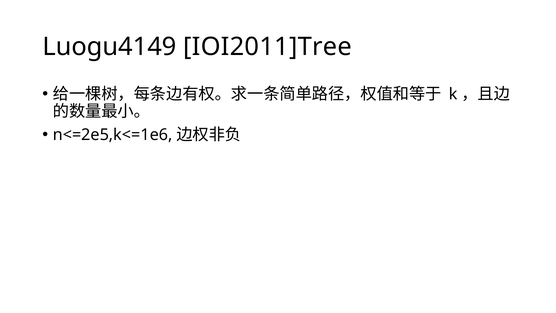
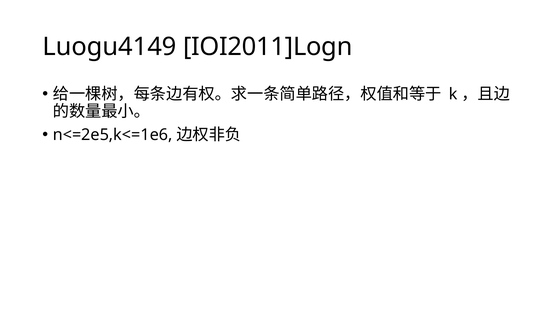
IOI2011]Tree: IOI2011]Tree -> IOI2011]Logn
